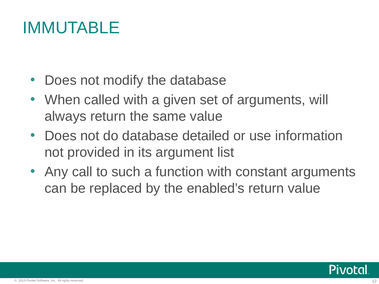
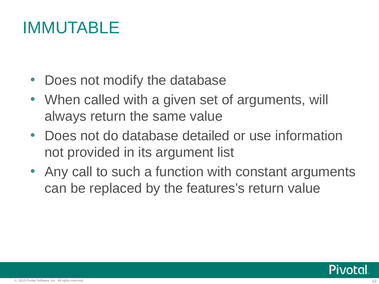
enabled’s: enabled’s -> features’s
